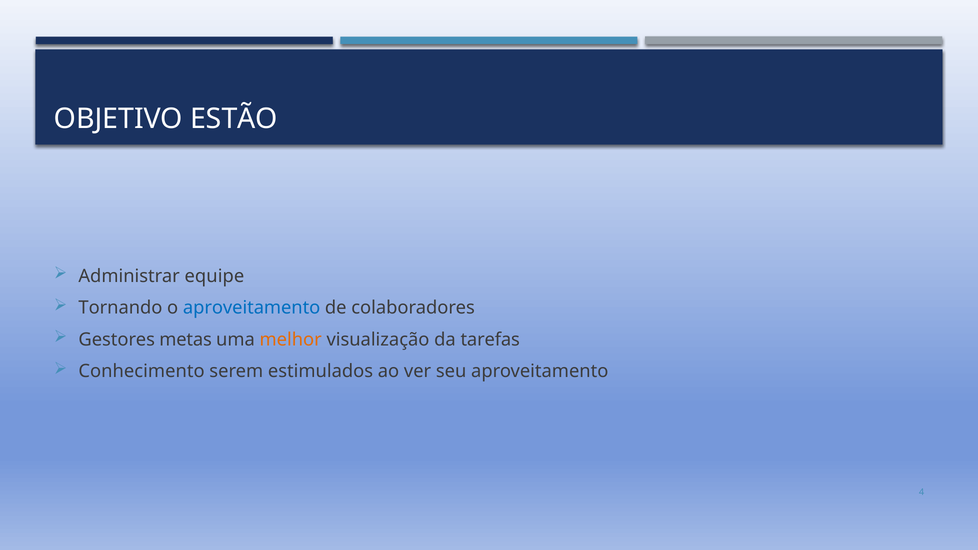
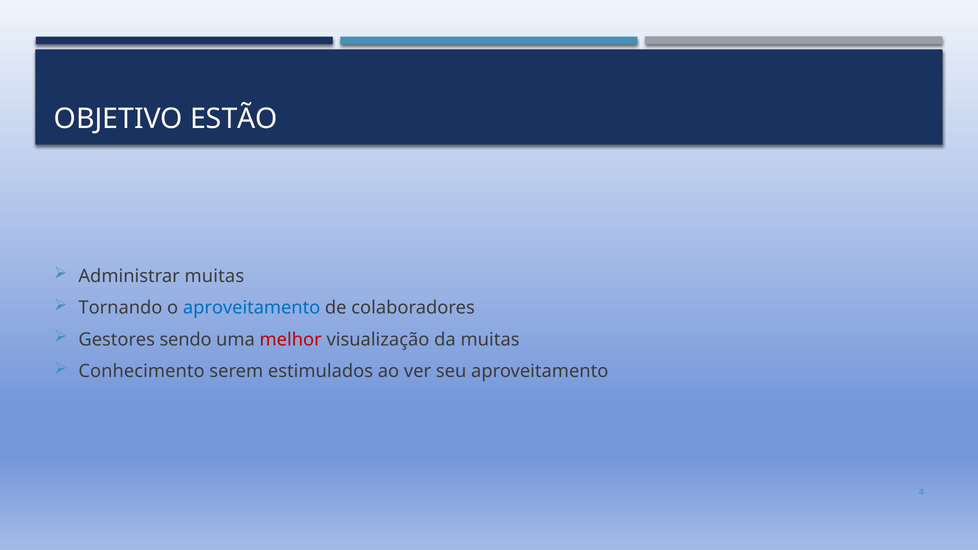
Administrar equipe: equipe -> muitas
metas: metas -> sendo
melhor colour: orange -> red
da tarefas: tarefas -> muitas
